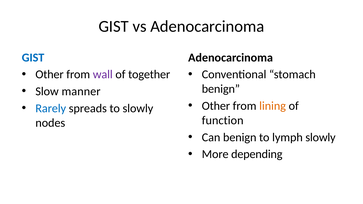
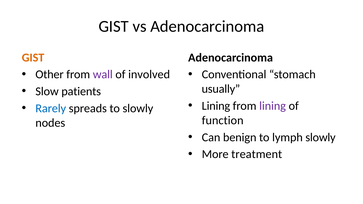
GIST at (33, 58) colour: blue -> orange
together: together -> involved
benign at (221, 89): benign -> usually
manner: manner -> patients
Other at (216, 106): Other -> Lining
lining at (273, 106) colour: orange -> purple
depending: depending -> treatment
